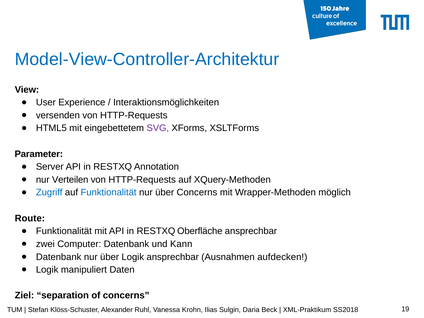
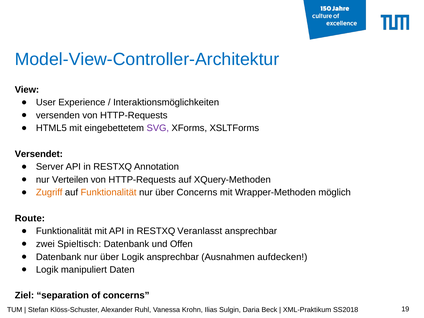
Parameter: Parameter -> Versendet
Zugriff colour: blue -> orange
Funktionalität at (109, 193) colour: blue -> orange
Oberfläche: Oberfläche -> Veranlasst
Computer: Computer -> Spieltisch
Kann: Kann -> Offen
